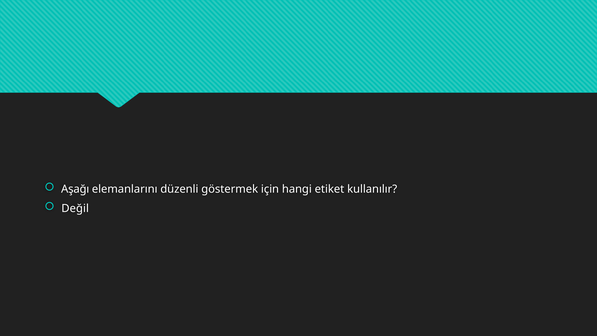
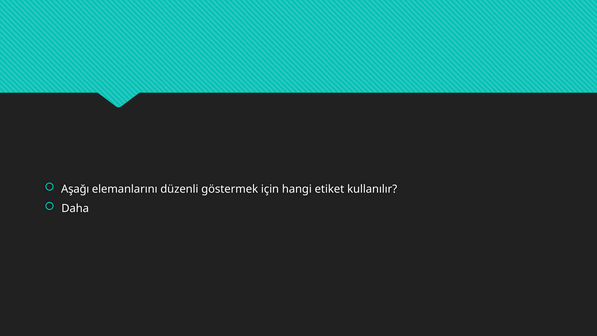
Değil: Değil -> Daha
